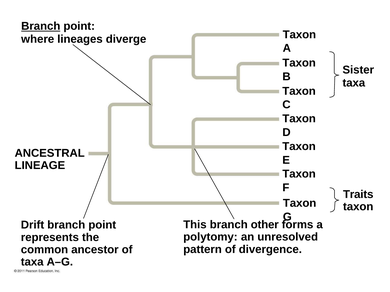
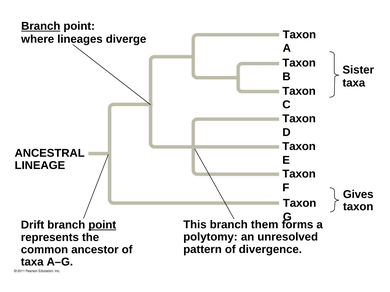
Traits: Traits -> Gives
other: other -> them
point at (102, 225) underline: none -> present
